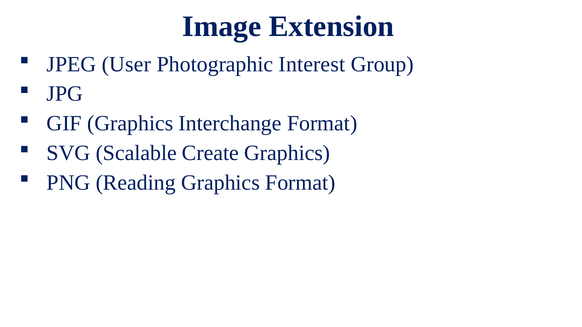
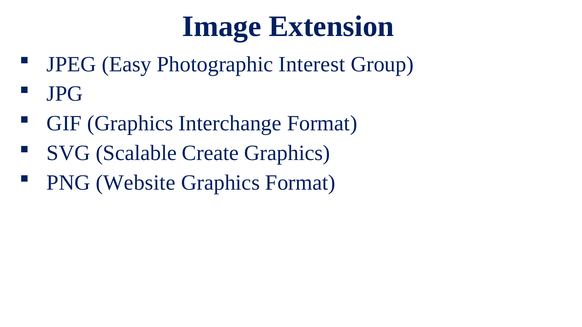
User: User -> Easy
Reading: Reading -> Website
